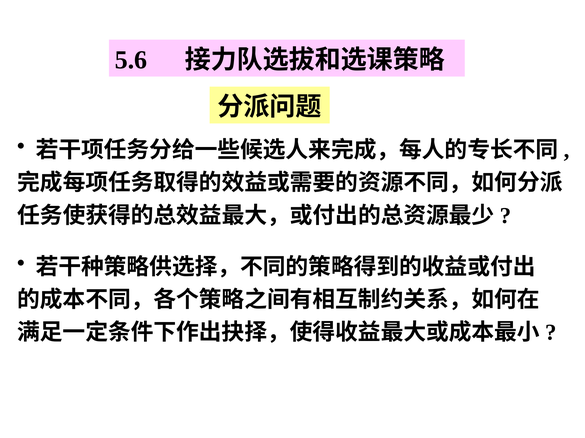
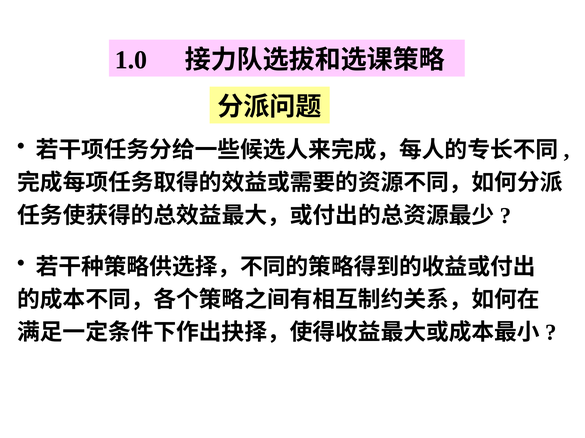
5.6: 5.6 -> 1.0
